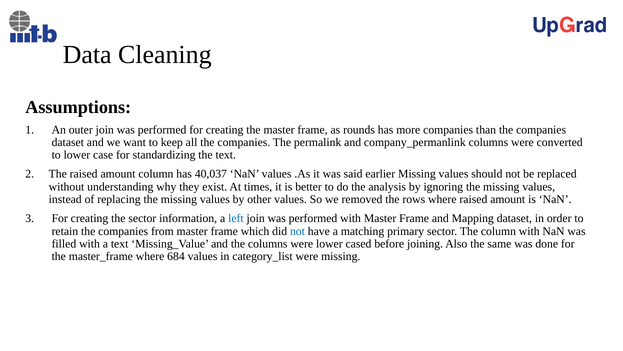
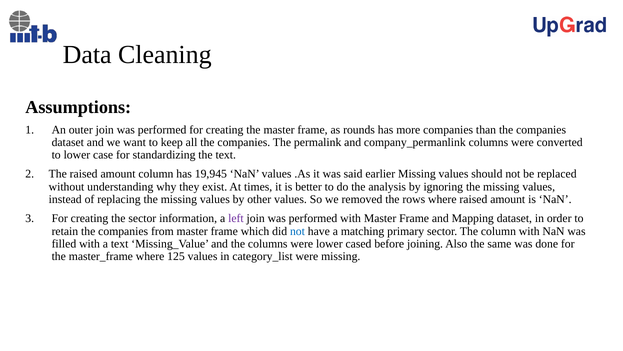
40,037: 40,037 -> 19,945
left colour: blue -> purple
684: 684 -> 125
